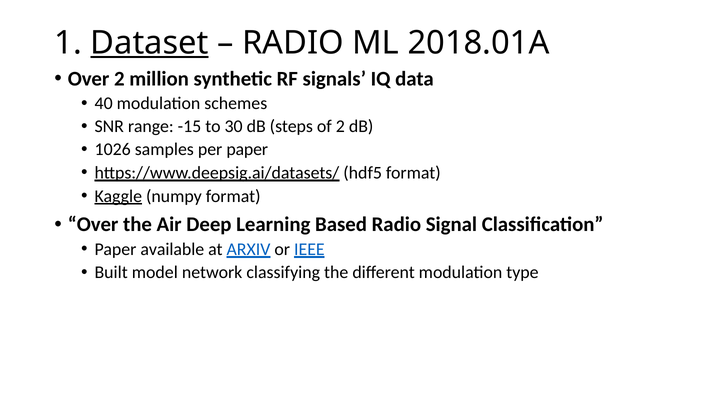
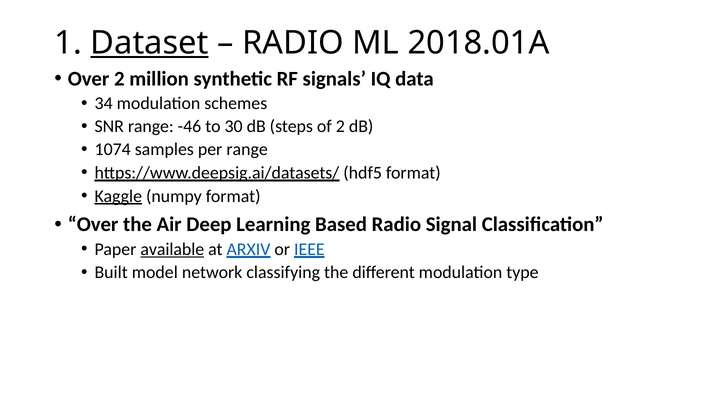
40: 40 -> 34
-15: -15 -> -46
1026: 1026 -> 1074
per paper: paper -> range
available underline: none -> present
